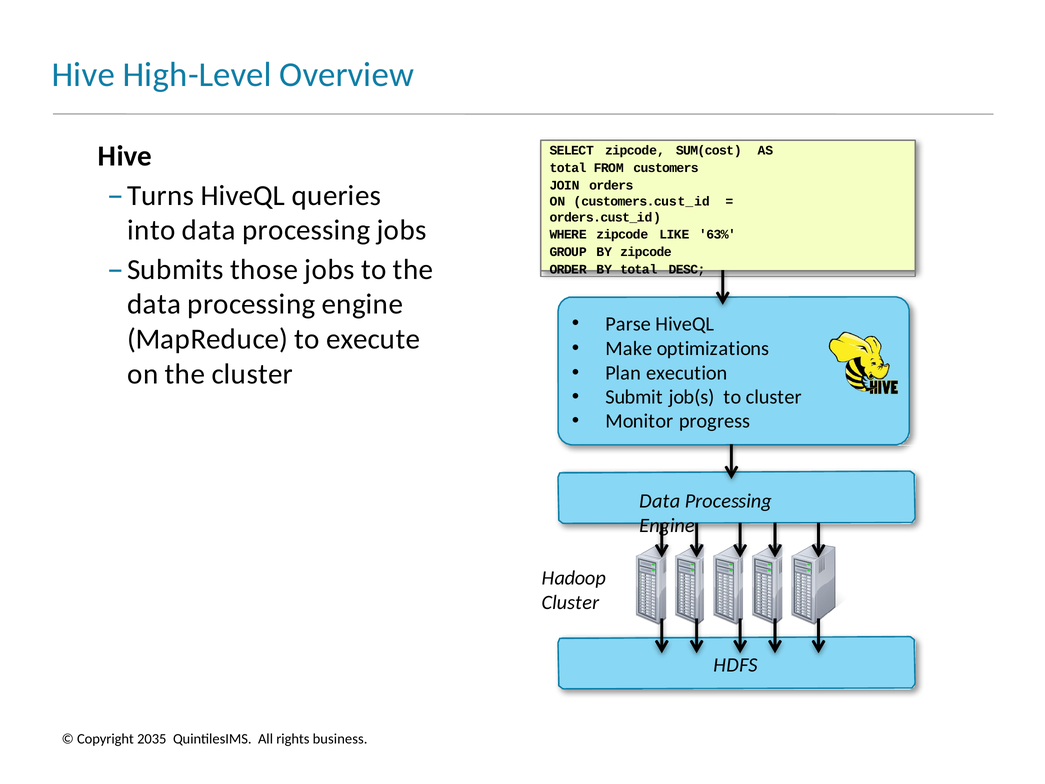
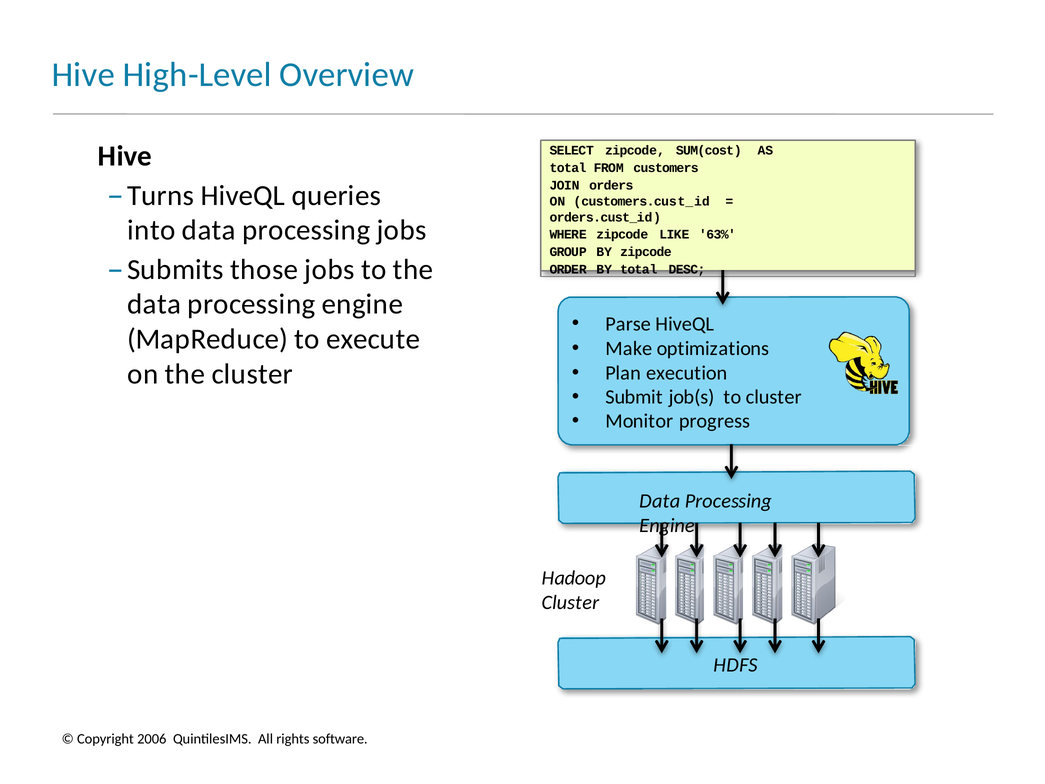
2035: 2035 -> 2006
business: business -> software
